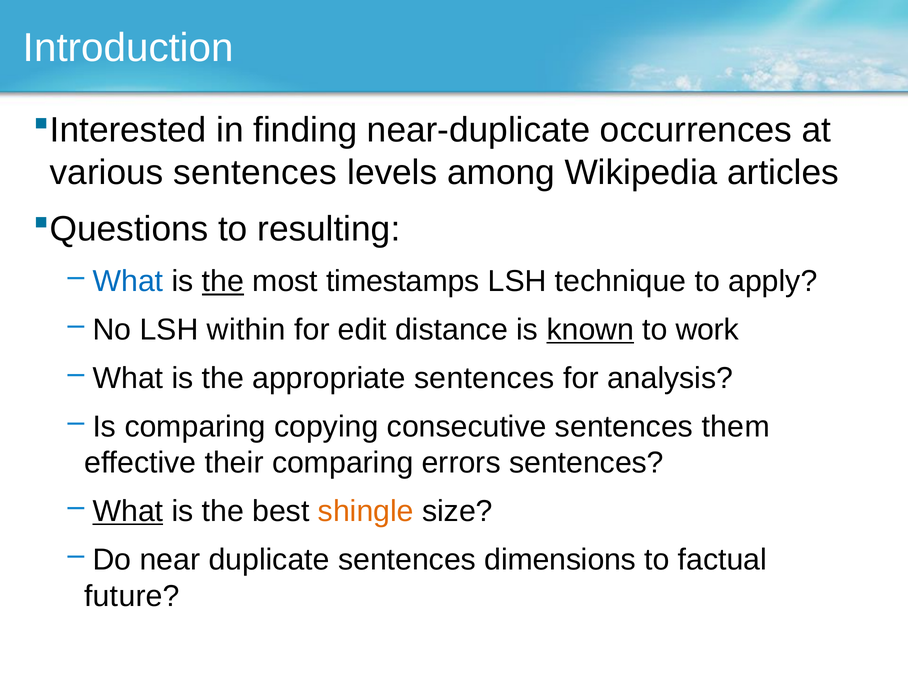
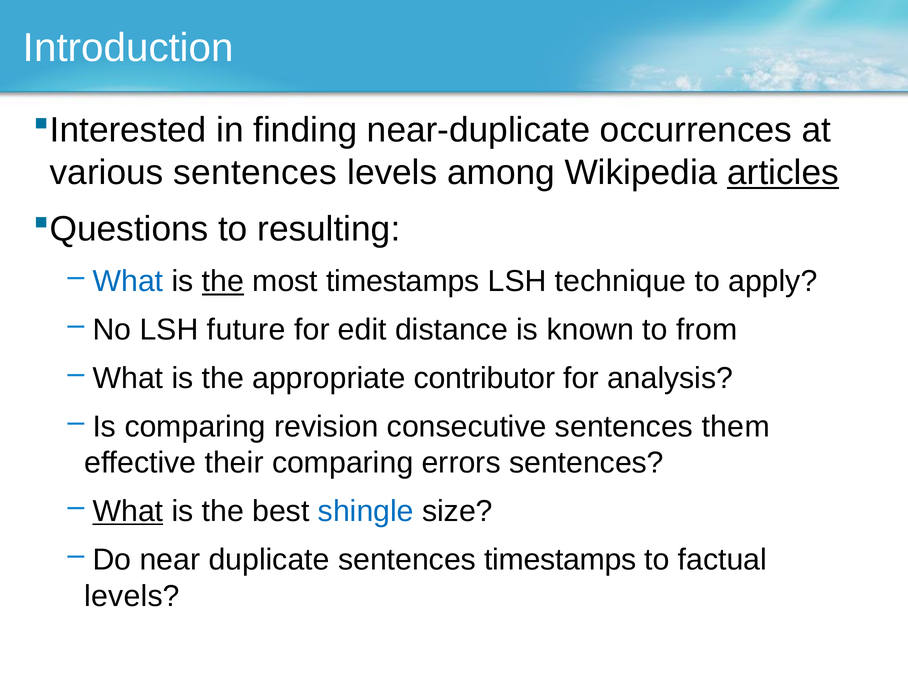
articles underline: none -> present
within: within -> future
known underline: present -> none
work: work -> from
appropriate sentences: sentences -> contributor
copying: copying -> revision
shingle colour: orange -> blue
sentences dimensions: dimensions -> timestamps
future at (132, 596): future -> levels
